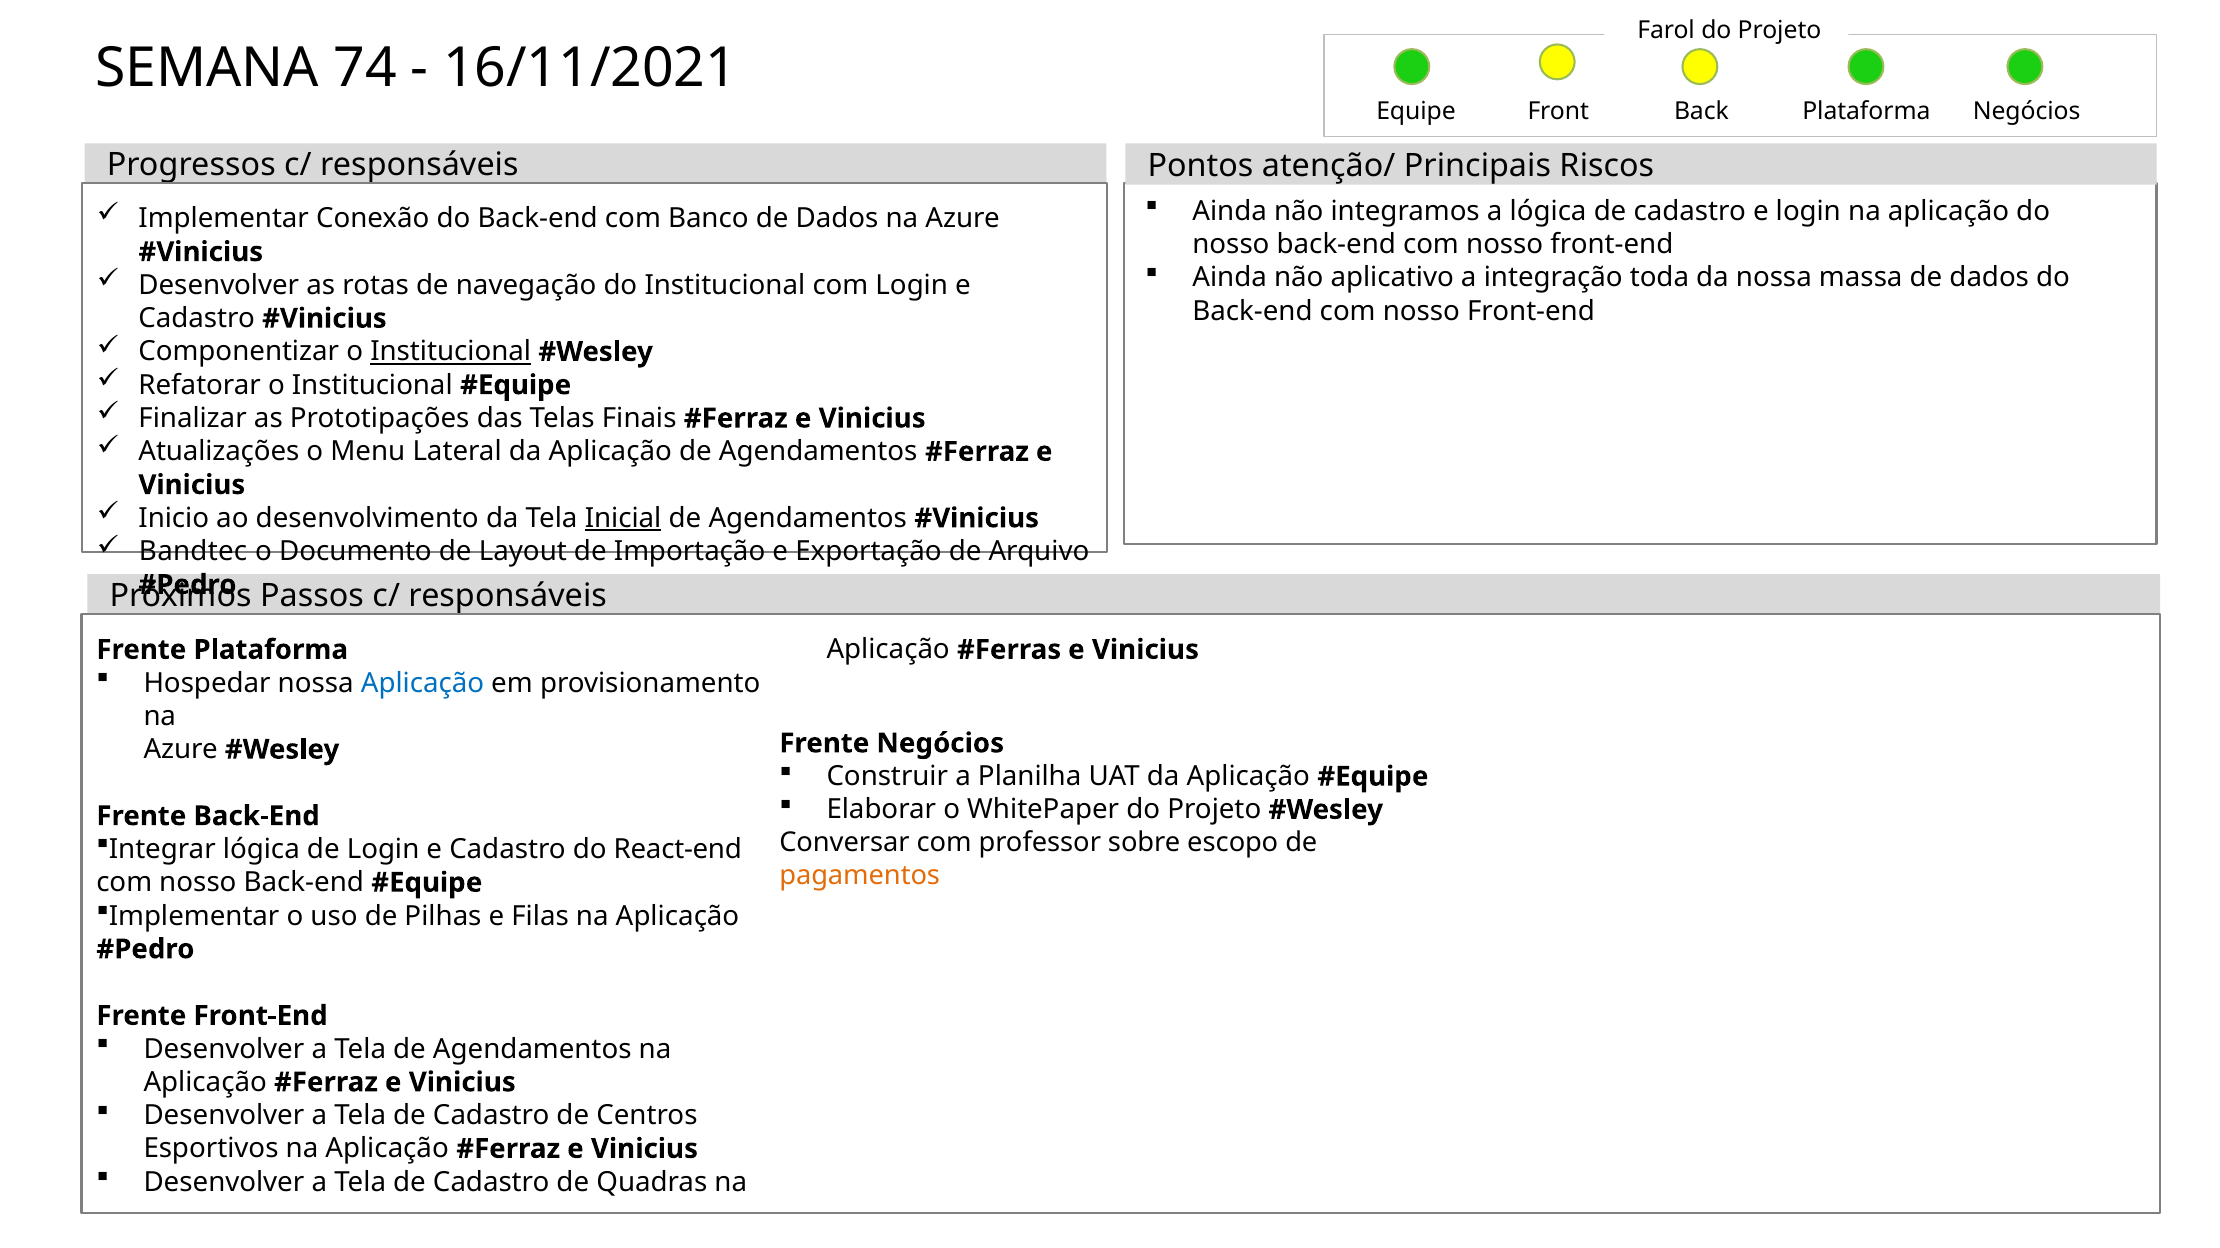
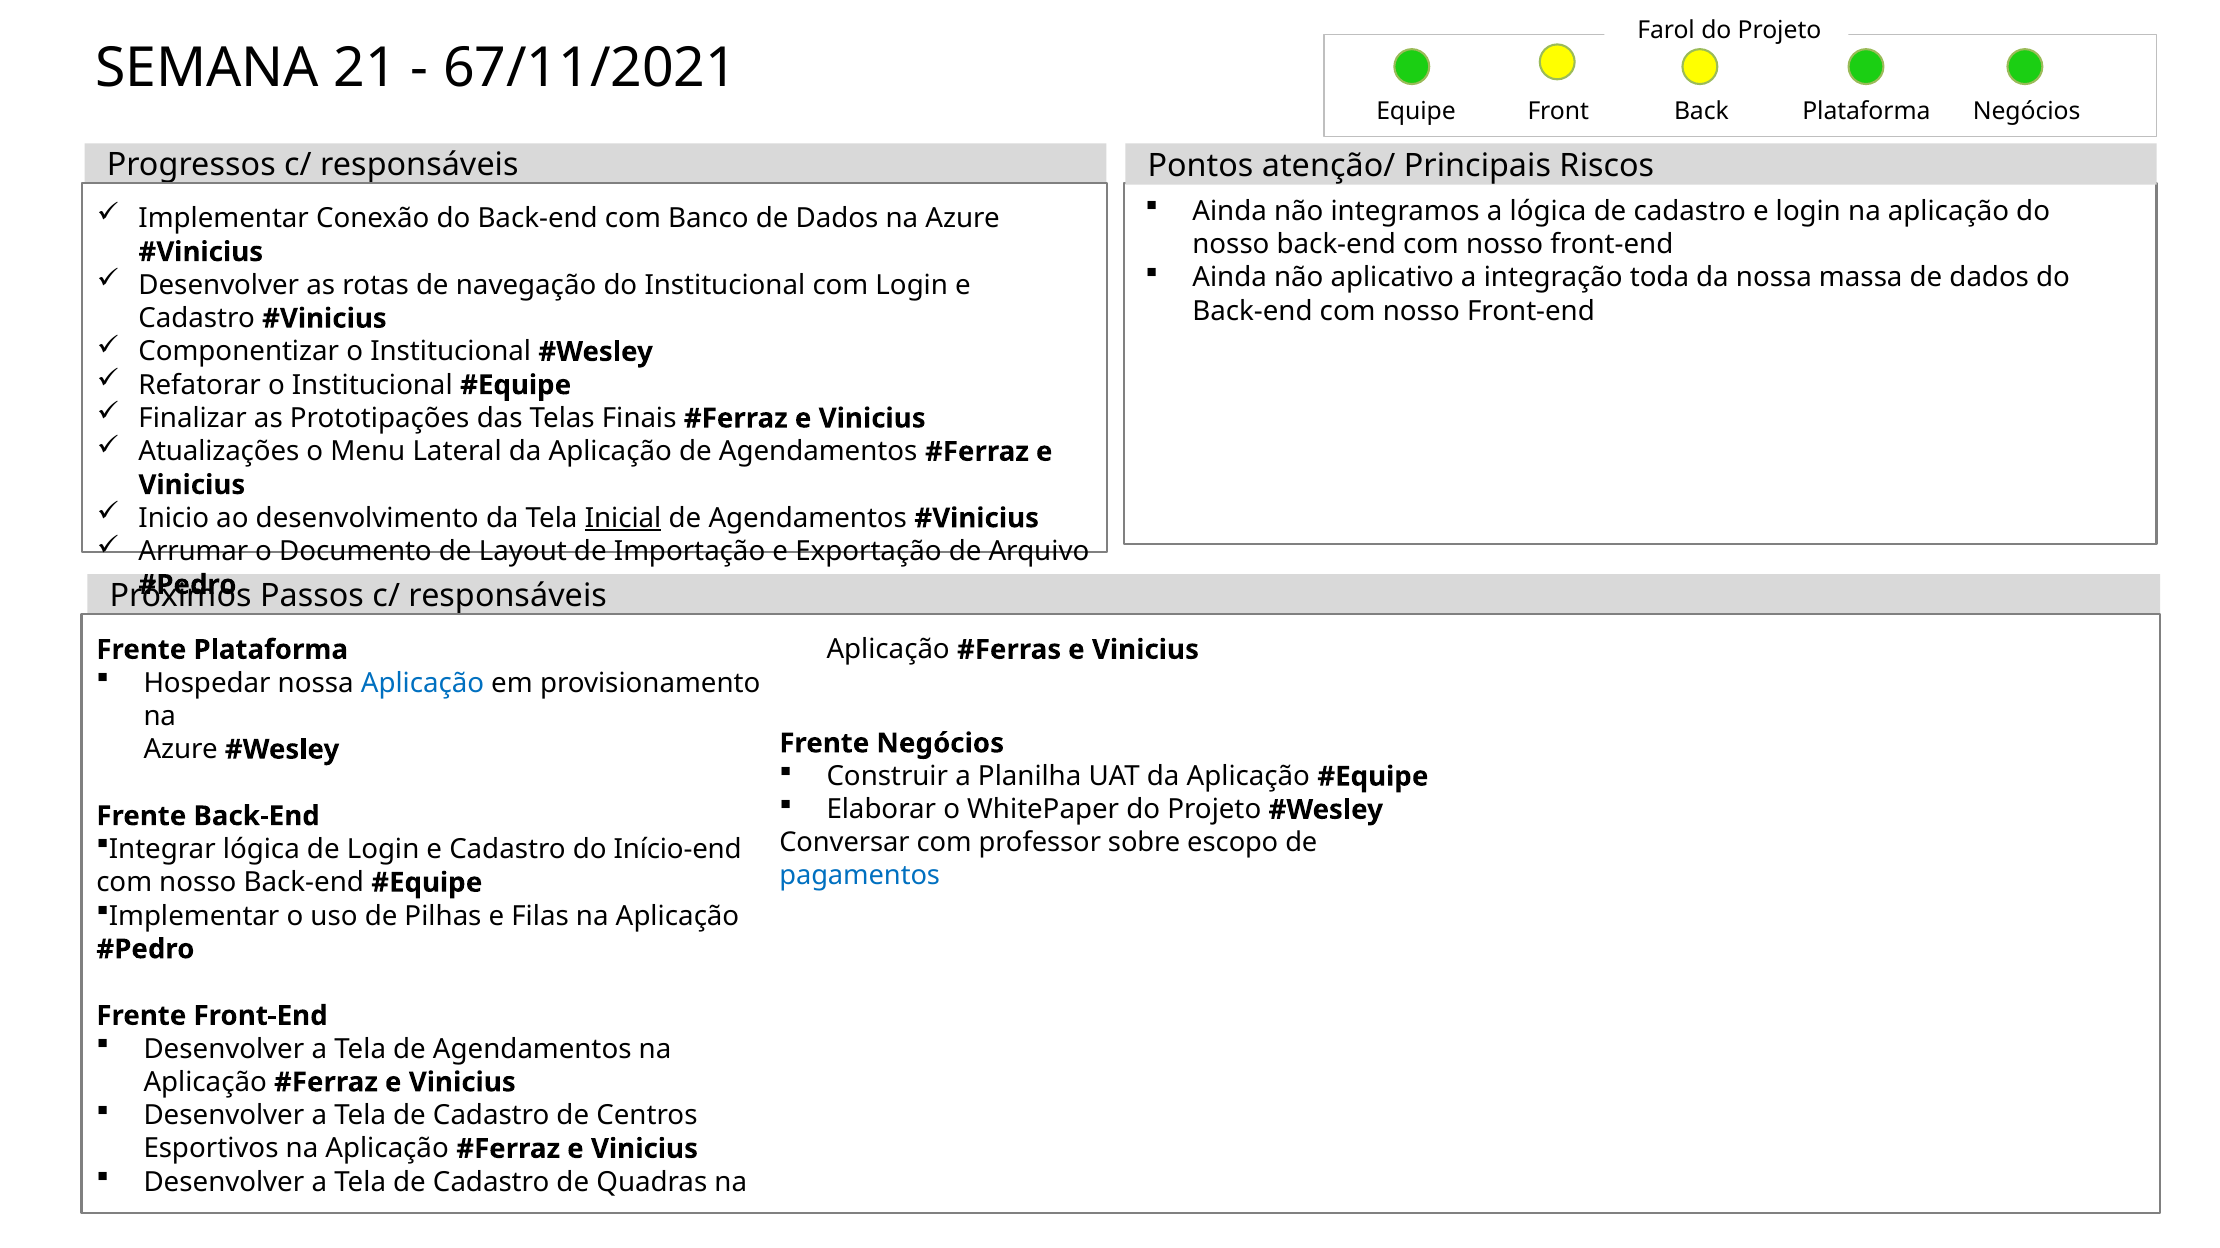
74: 74 -> 21
16/11/2021: 16/11/2021 -> 67/11/2021
Institucional at (451, 352) underline: present -> none
Bandtec: Bandtec -> Arrumar
React-end: React-end -> Início-end
pagamentos colour: orange -> blue
